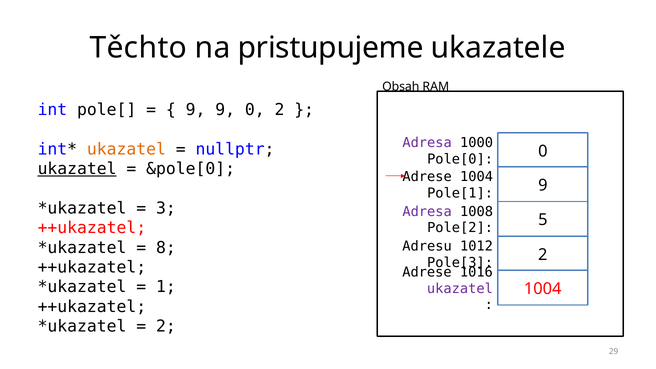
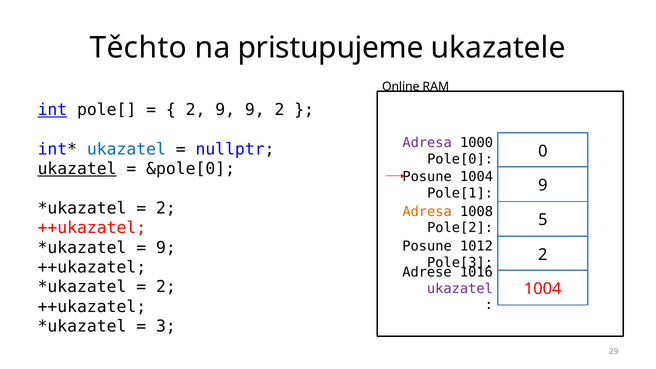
Obsah: Obsah -> Online
int underline: none -> present
9 at (196, 110): 9 -> 2
9 0: 0 -> 9
ukazatel at (126, 149) colour: orange -> blue
Adrese at (427, 177): Adrese -> Posune
3 at (166, 208): 3 -> 2
Adresa at (427, 212) colour: purple -> orange
Adresu at (427, 246): Adresu -> Posune
8 at (166, 248): 8 -> 9
1 at (166, 287): 1 -> 2
2 at (166, 326): 2 -> 3
